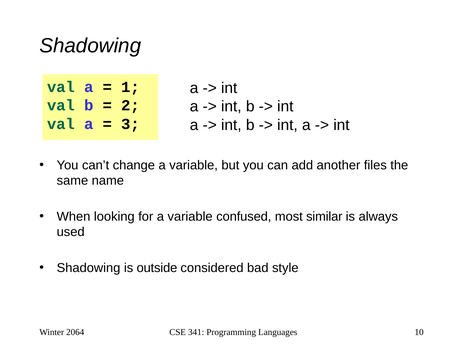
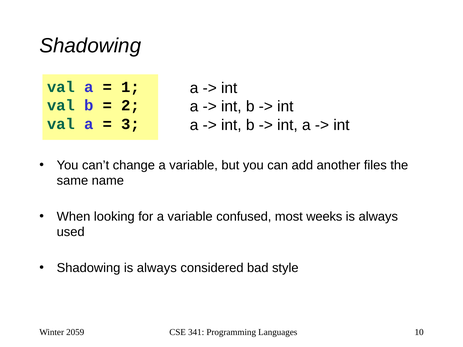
similar: similar -> weeks
Shadowing is outside: outside -> always
2064: 2064 -> 2059
